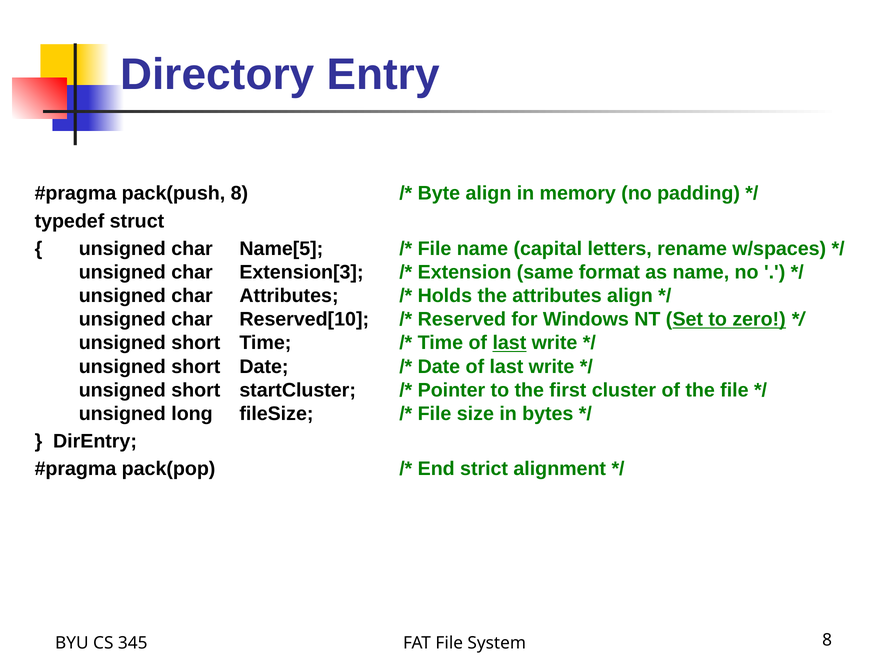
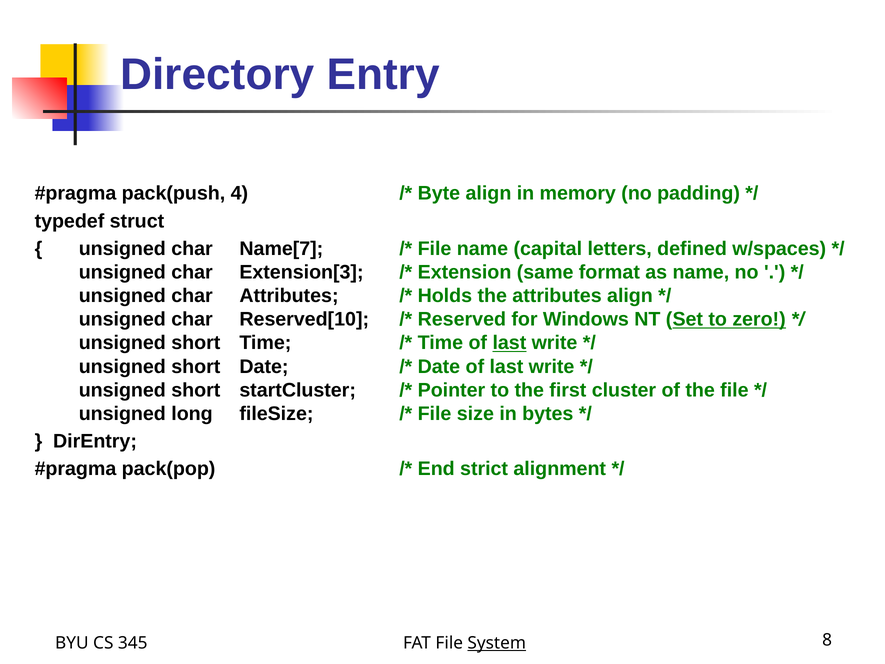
pack(push 8: 8 -> 4
Name[5: Name[5 -> Name[7
rename: rename -> defined
System underline: none -> present
